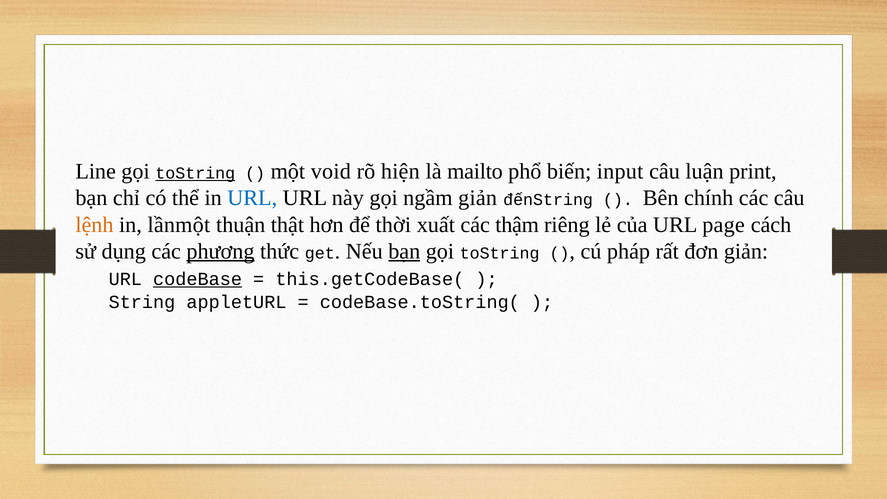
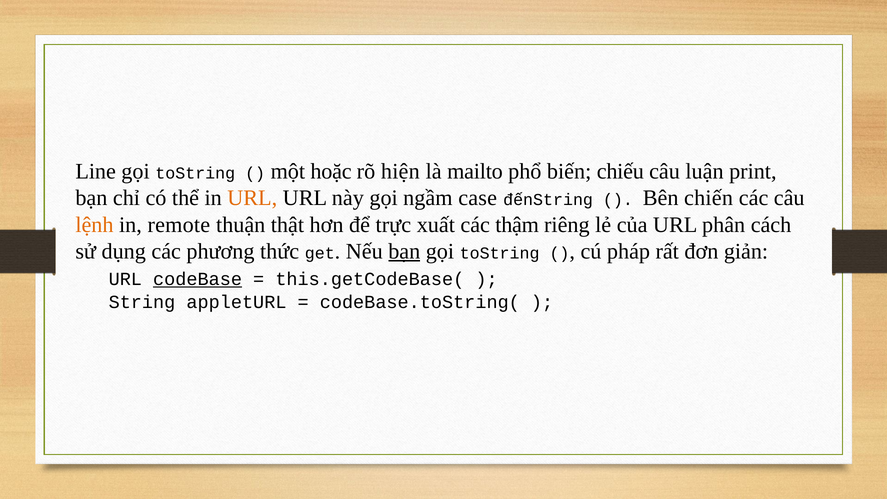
toString at (195, 173) underline: present -> none
void: void -> hoặc
input: input -> chiếu
URL at (252, 198) colour: blue -> orange
ngầm giản: giản -> case
chính: chính -> chiến
lầnmột: lầnmột -> remote
thời: thời -> trực
page: page -> phân
phương underline: present -> none
